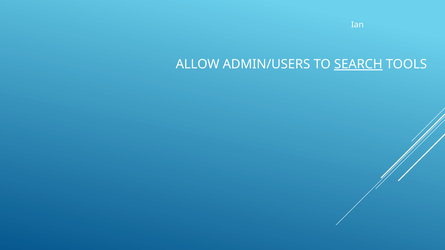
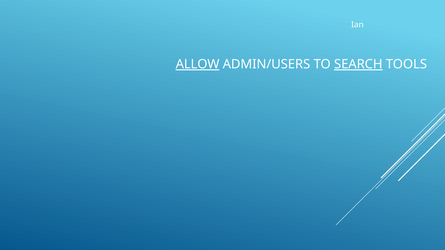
ALLOW underline: none -> present
